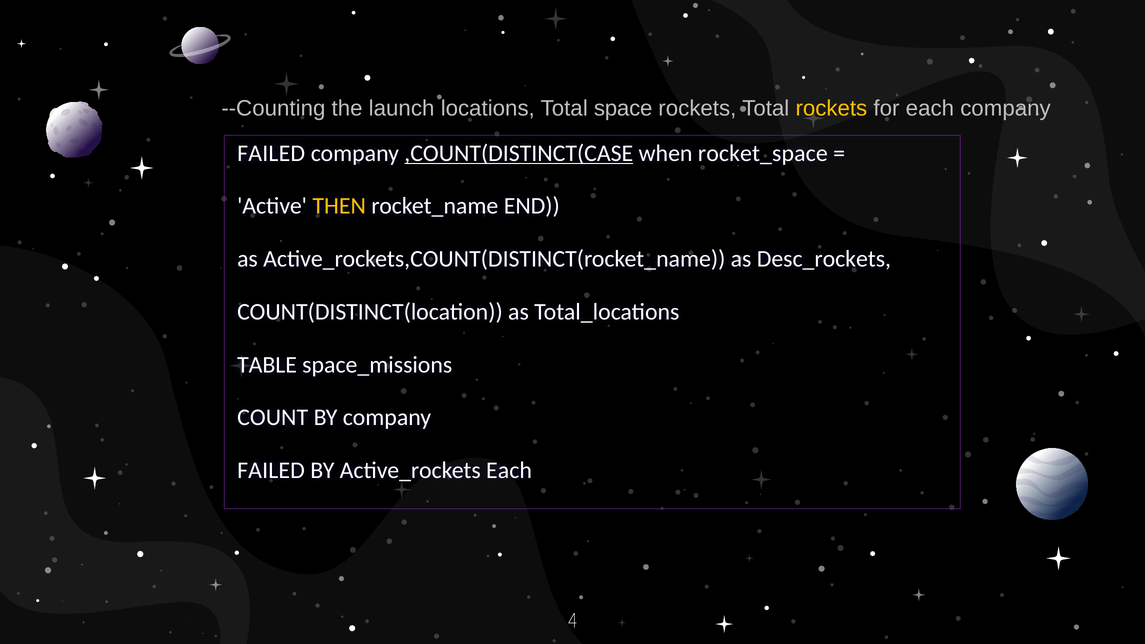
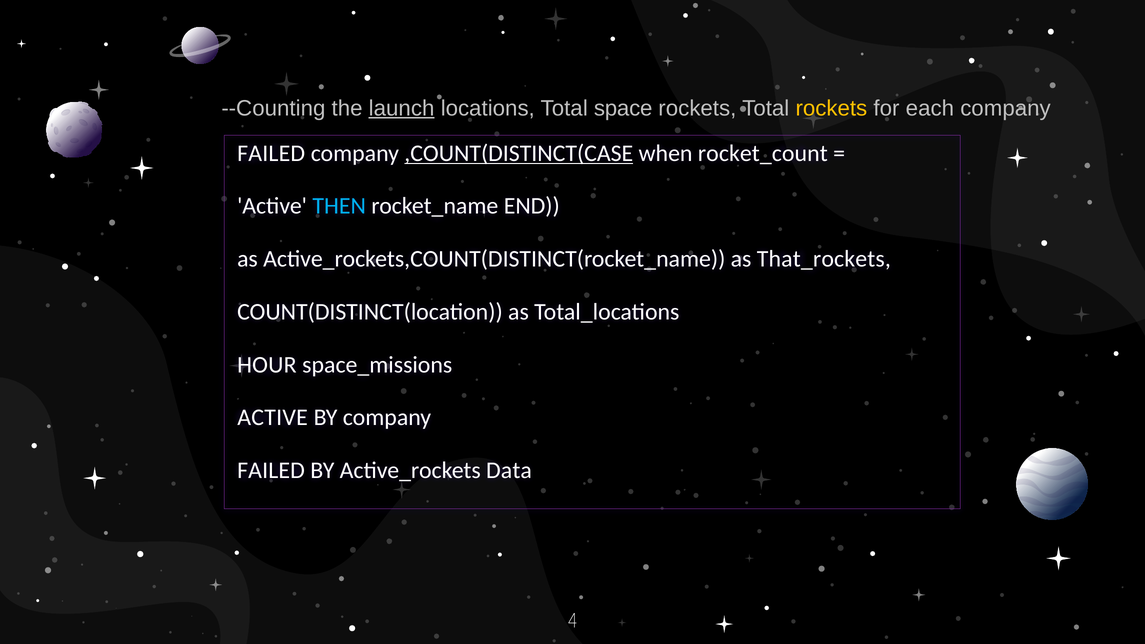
launch underline: none -> present
rocket_space: rocket_space -> rocket_count
THEN colour: yellow -> light blue
Desc_rockets: Desc_rockets -> That_rockets
TABLE: TABLE -> HOUR
COUNT at (273, 418): COUNT -> ACTIVE
Active_rockets Each: Each -> Data
